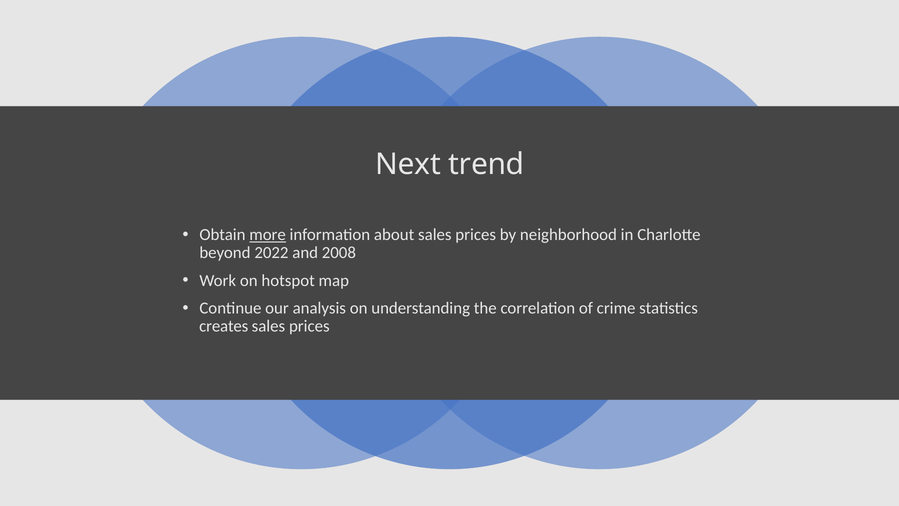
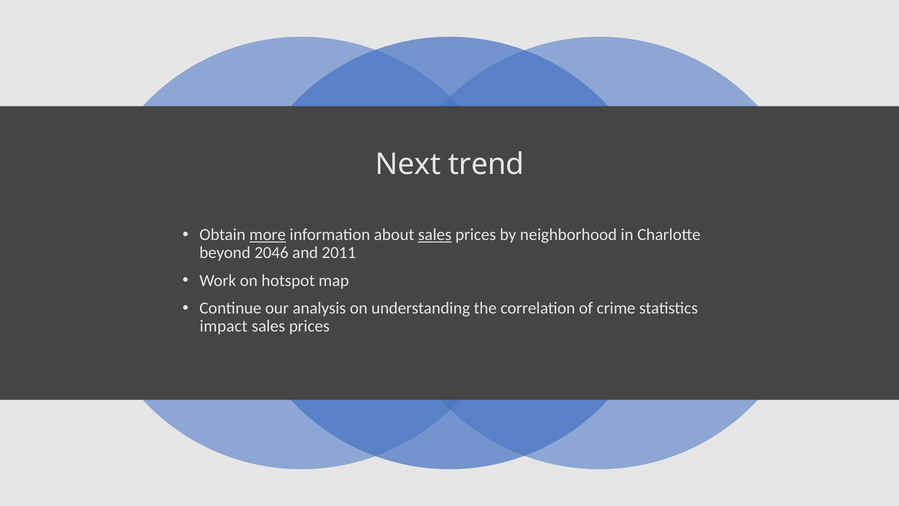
sales at (435, 235) underline: none -> present
2022: 2022 -> 2046
2008: 2008 -> 2011
creates: creates -> impact
